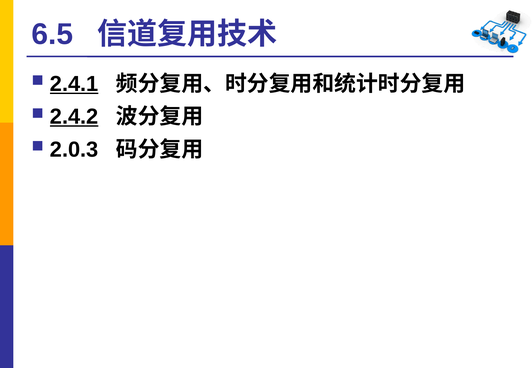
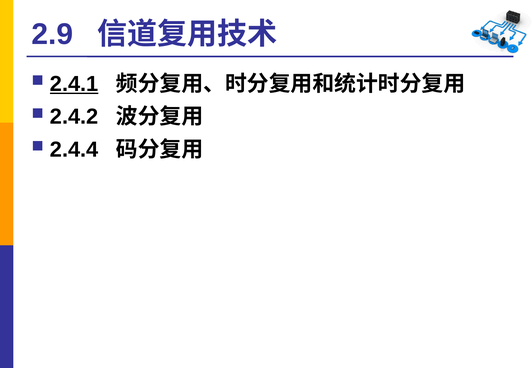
6.5: 6.5 -> 2.9
2.4.2 underline: present -> none
2.0.3: 2.0.3 -> 2.4.4
